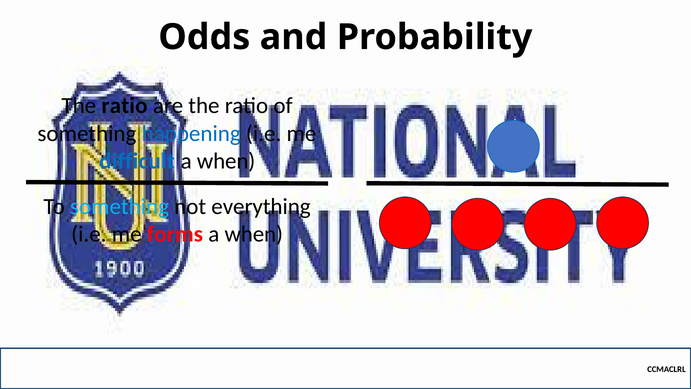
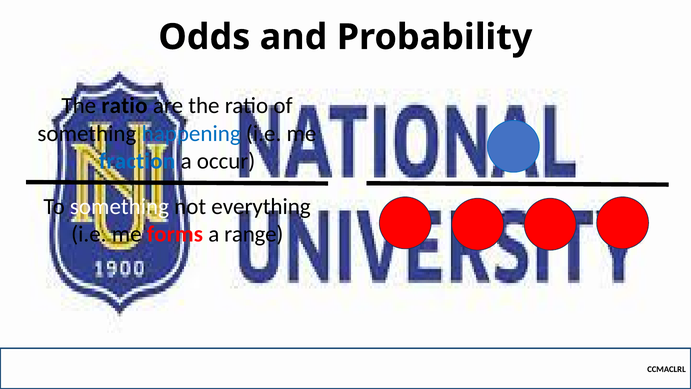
difficult: difficult -> fraction
when at (226, 161): when -> occur
something at (119, 206) colour: light blue -> white
when at (254, 234): when -> range
